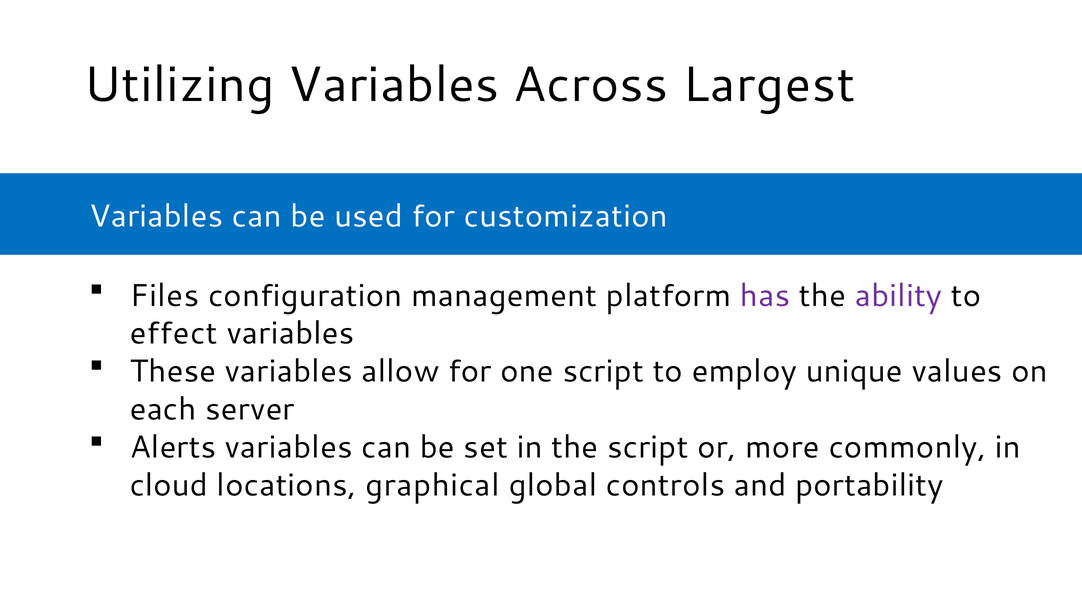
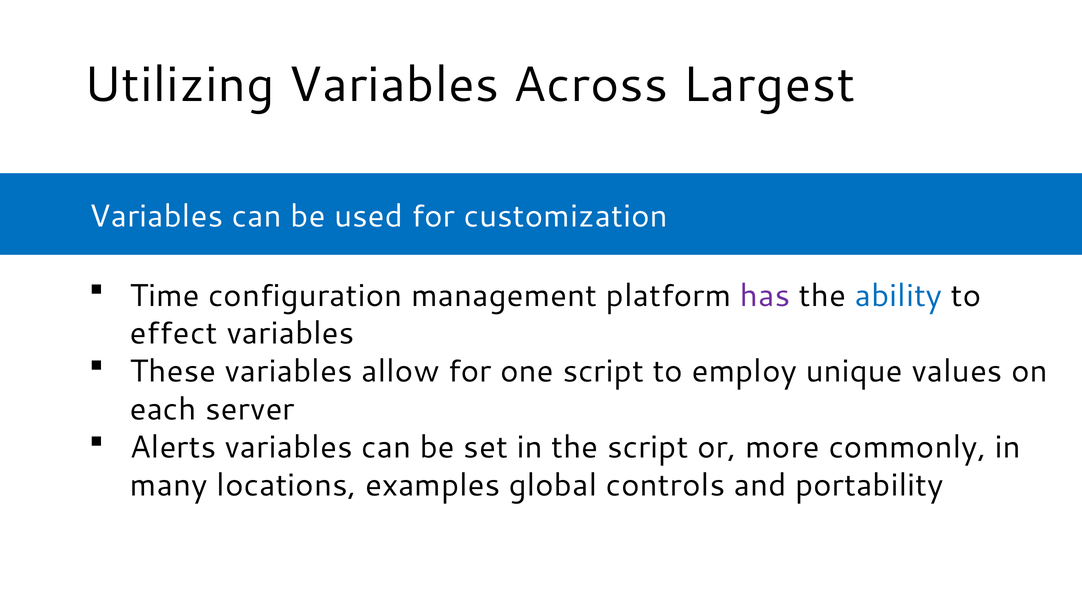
Files: Files -> Time
ability colour: purple -> blue
cloud: cloud -> many
graphical: graphical -> examples
